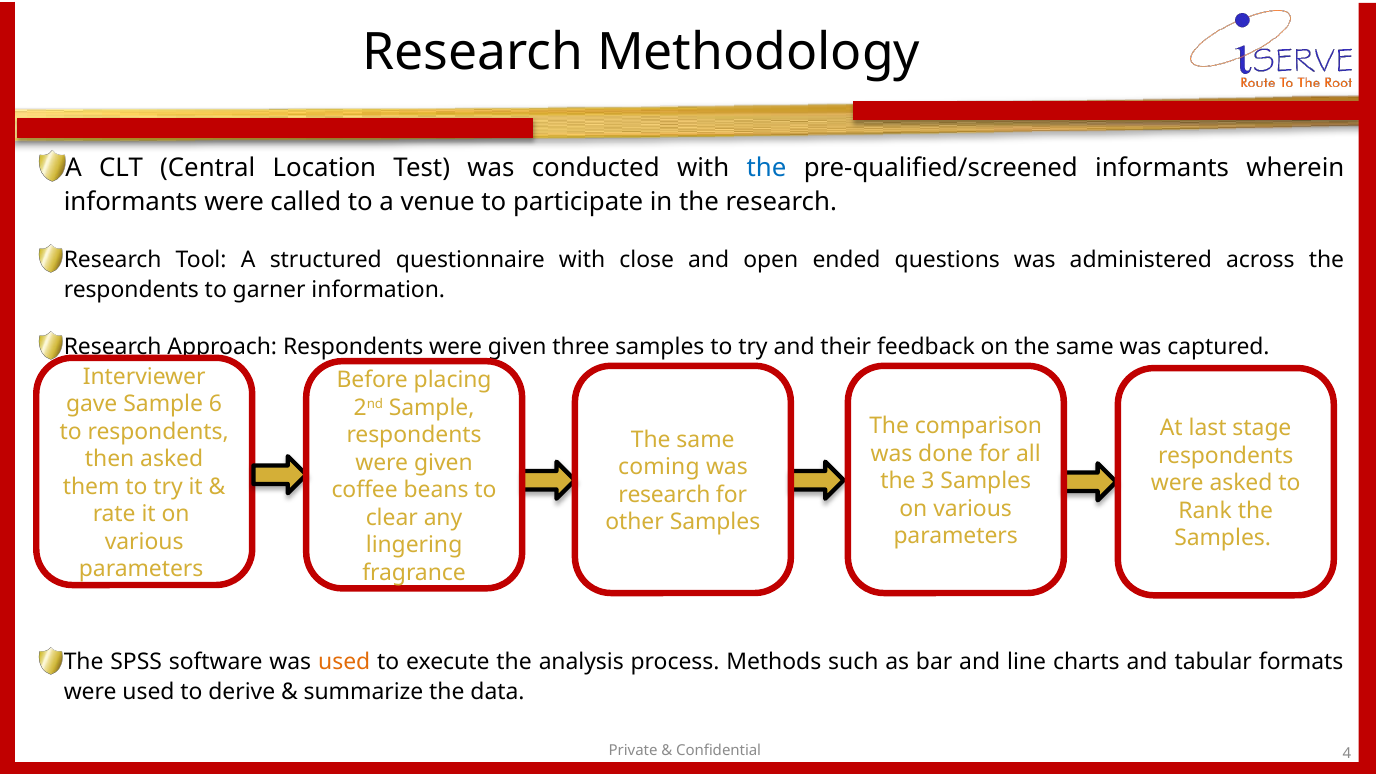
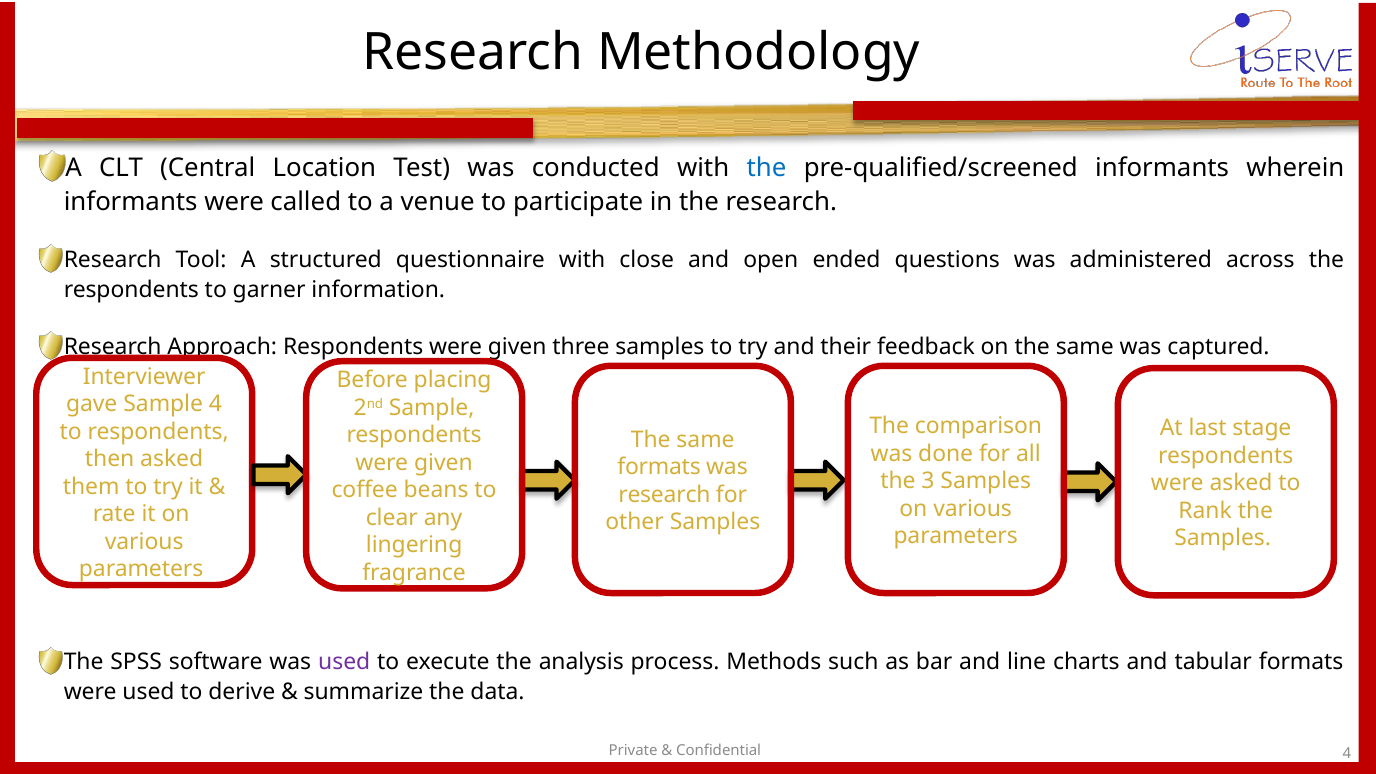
Sample 6: 6 -> 4
coming at (659, 467): coming -> formats
used at (344, 662) colour: orange -> purple
